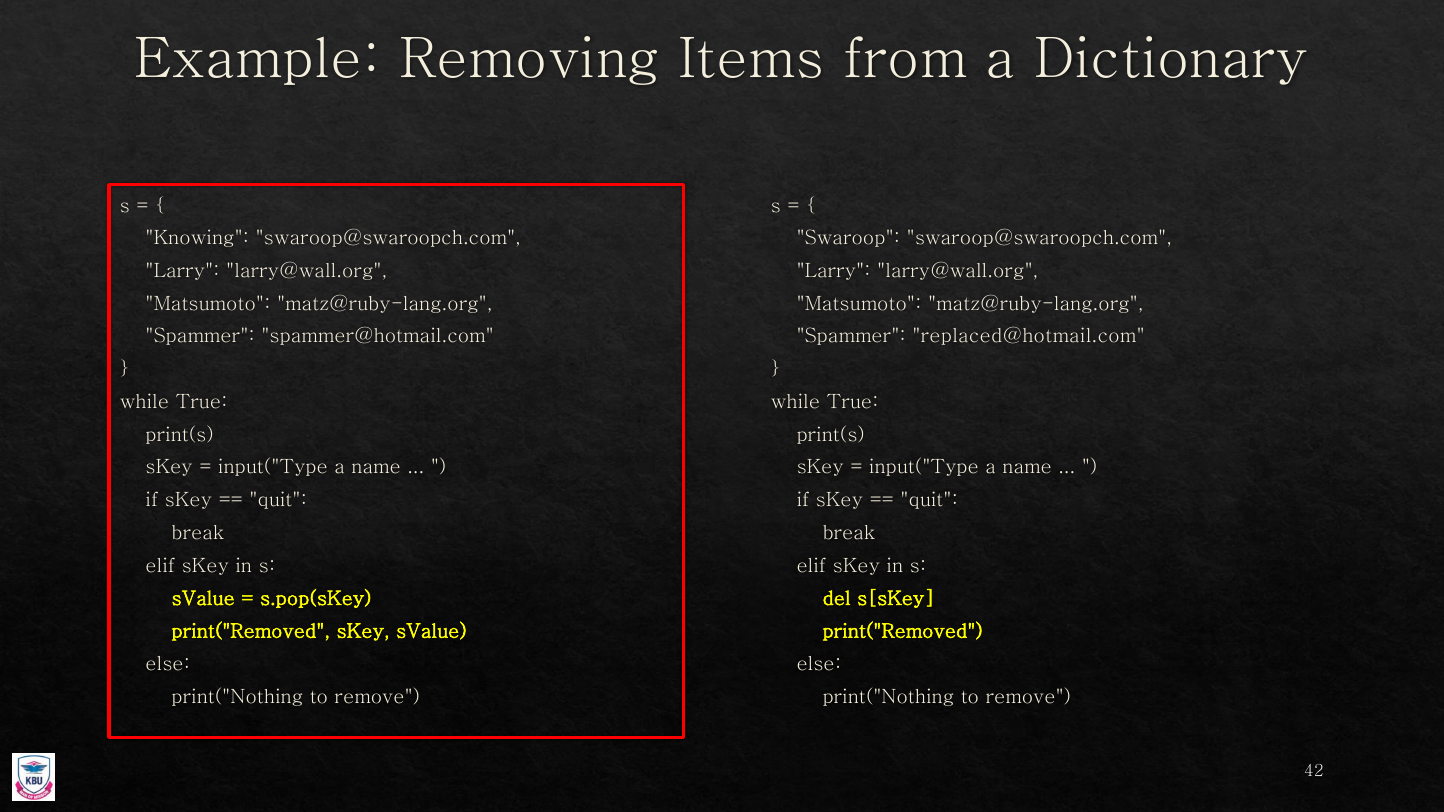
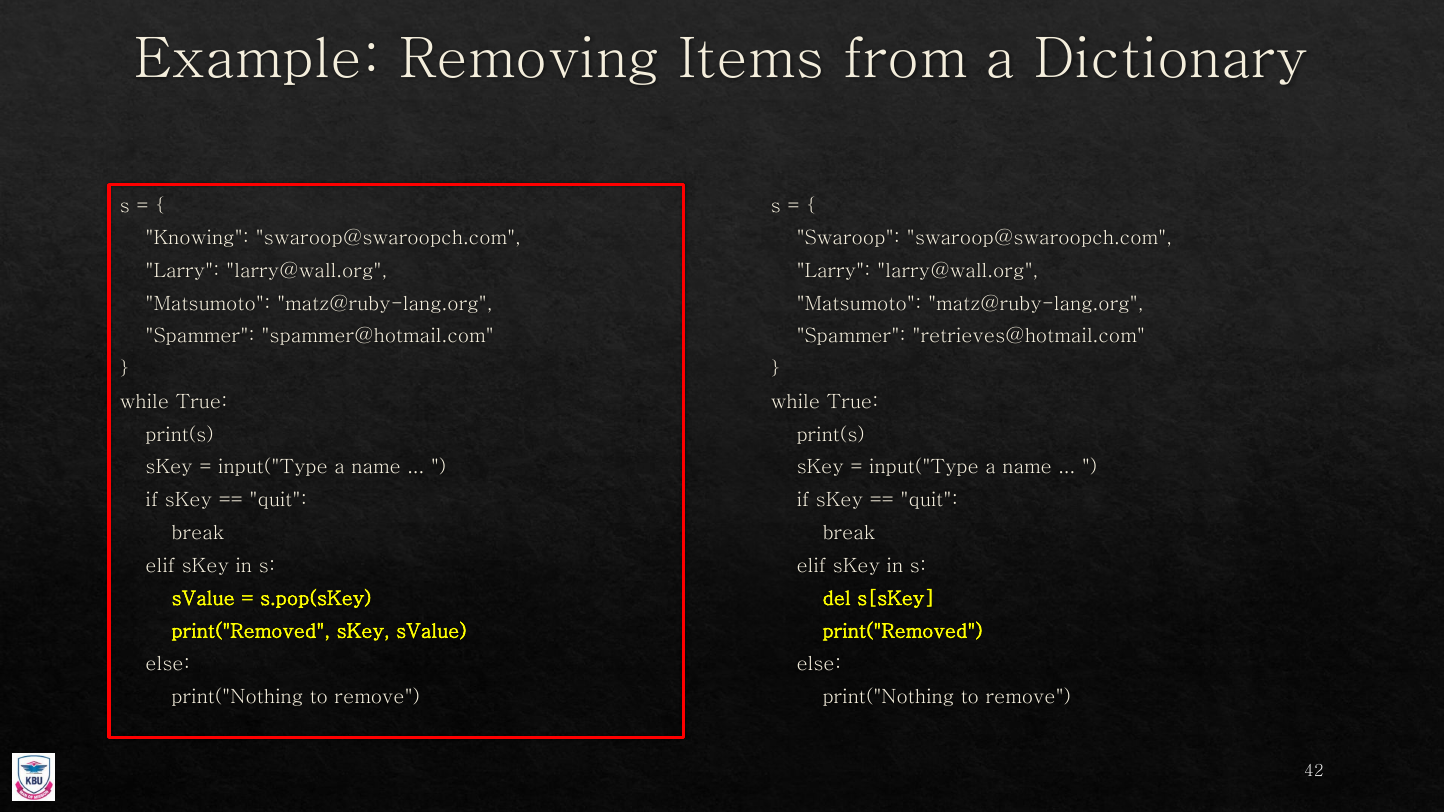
replaced@hotmail.com: replaced@hotmail.com -> retrieves@hotmail.com
